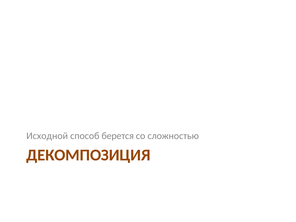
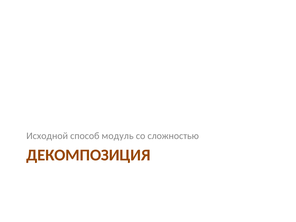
берется: берется -> модуль
